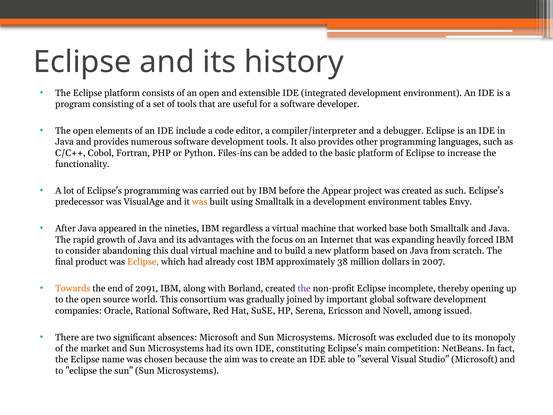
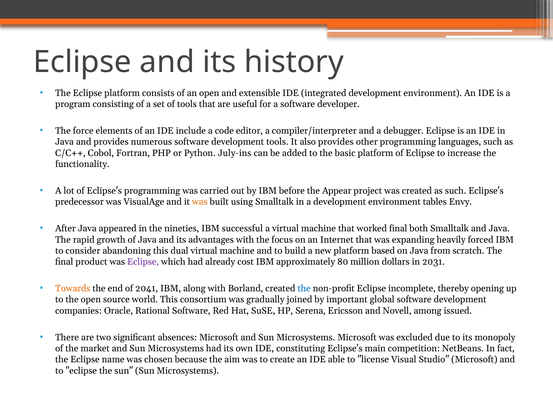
open at (83, 131): open -> force
Files-ins: Files-ins -> July-ins
regardless: regardless -> successful
worked base: base -> final
Eclipse at (143, 262) colour: orange -> purple
38: 38 -> 80
2007: 2007 -> 2031
2091: 2091 -> 2041
the at (304, 288) colour: purple -> blue
several: several -> license
